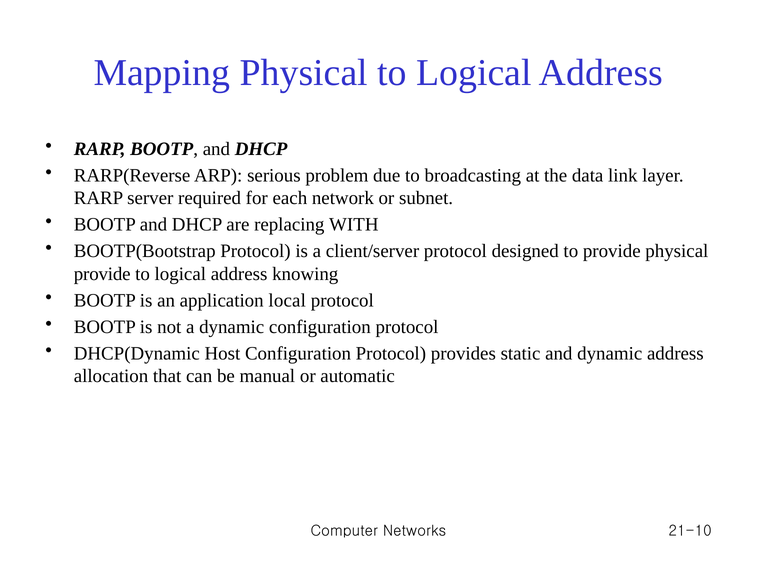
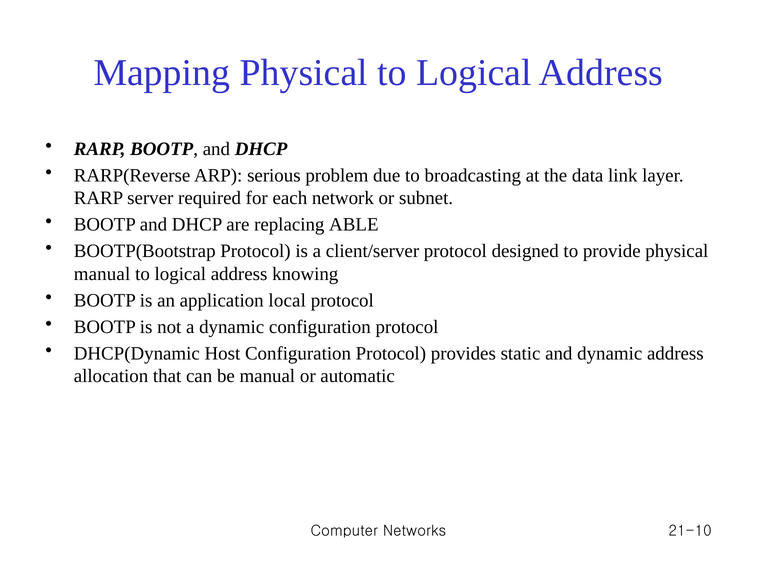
WITH: WITH -> ABLE
provide at (102, 274): provide -> manual
